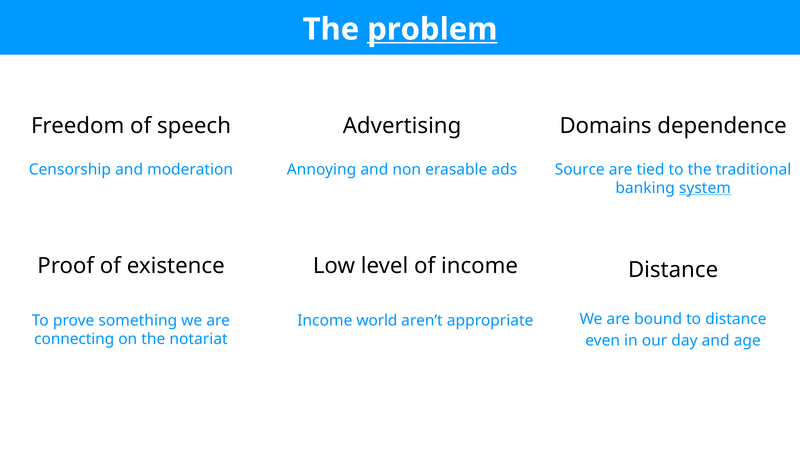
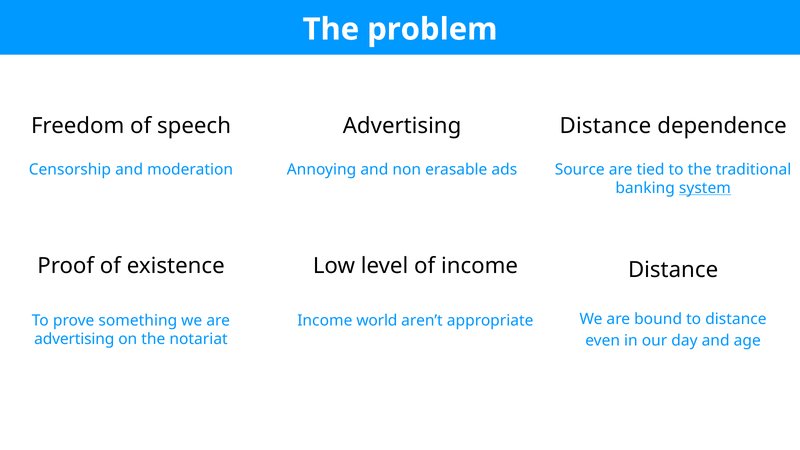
problem underline: present -> none
Domains at (606, 126): Domains -> Distance
connecting at (74, 339): connecting -> advertising
